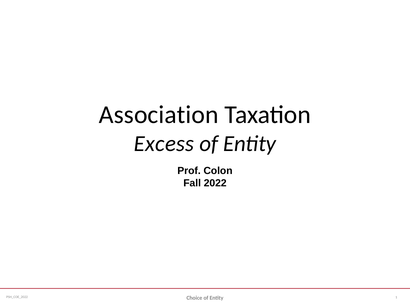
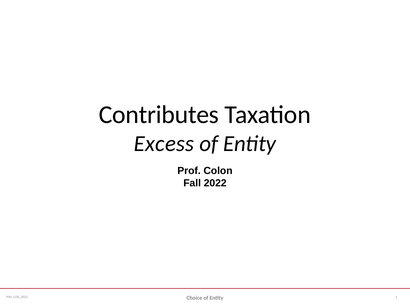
Association: Association -> Contributes
